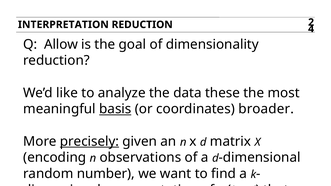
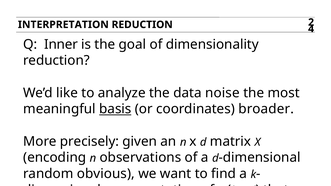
Allow: Allow -> Inner
these: these -> noise
precisely underline: present -> none
number: number -> obvious
